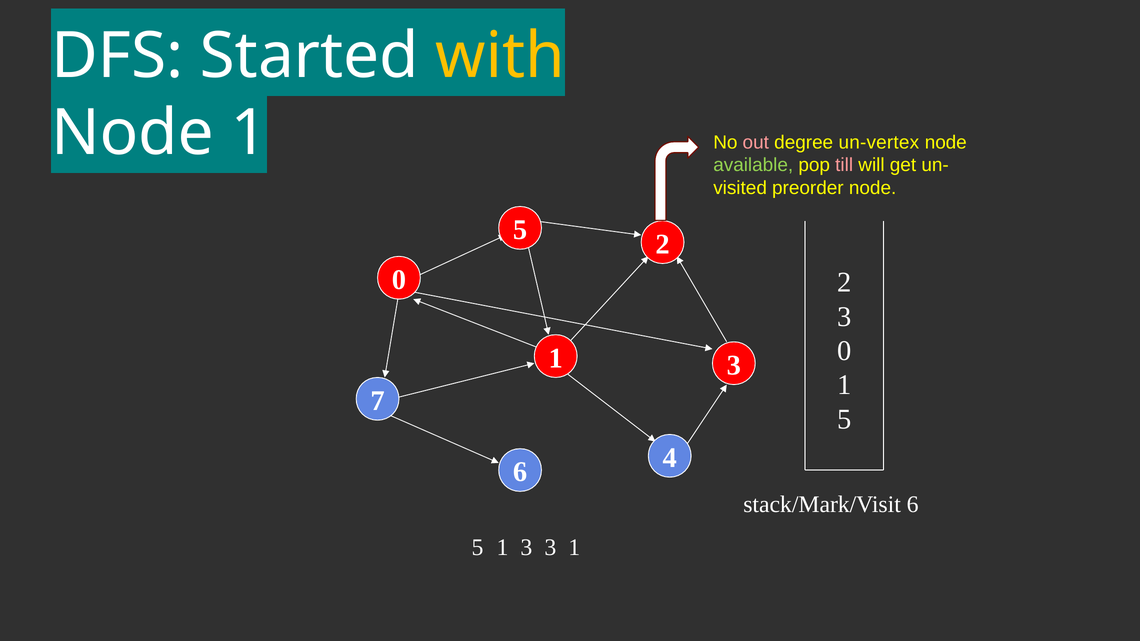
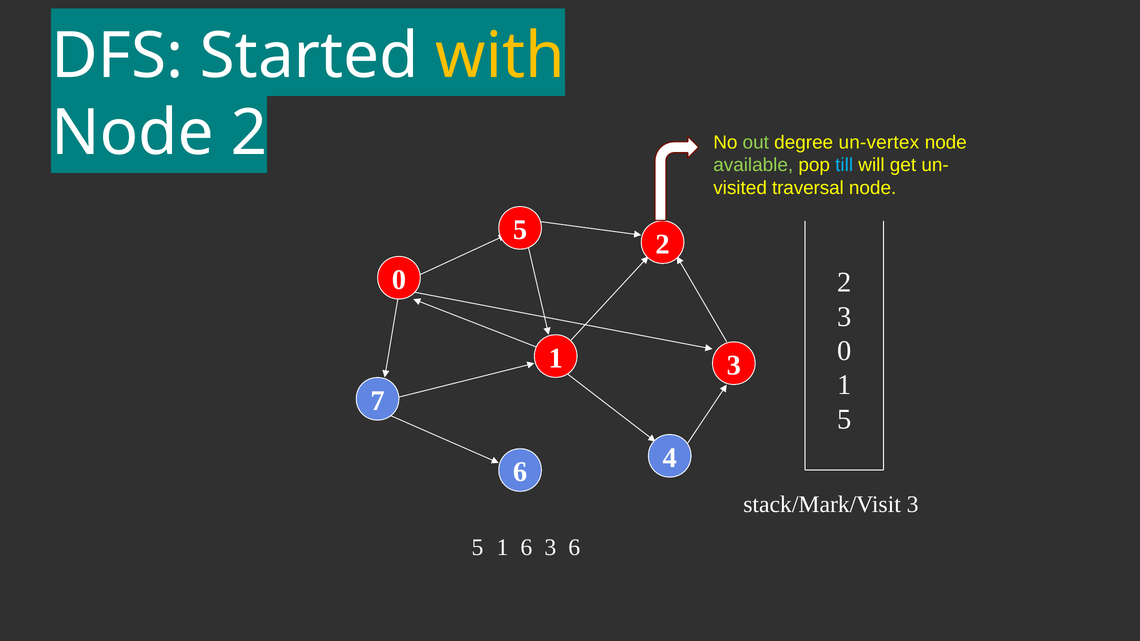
Node 1: 1 -> 2
out colour: pink -> light green
till colour: pink -> light blue
preorder: preorder -> traversal
stack/Mark/Visit 6: 6 -> 3
1 3: 3 -> 6
3 1: 1 -> 6
